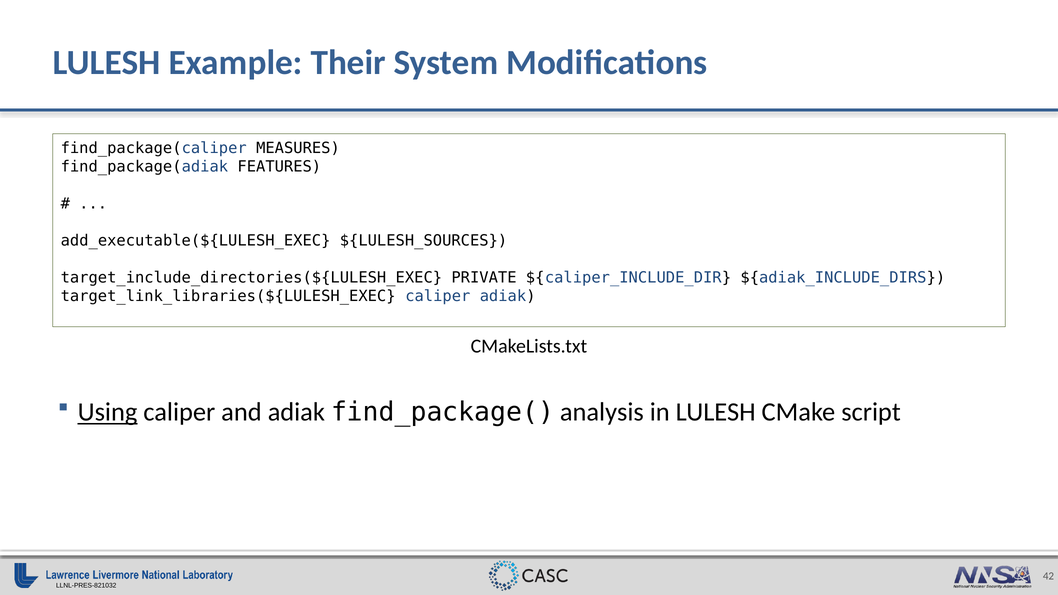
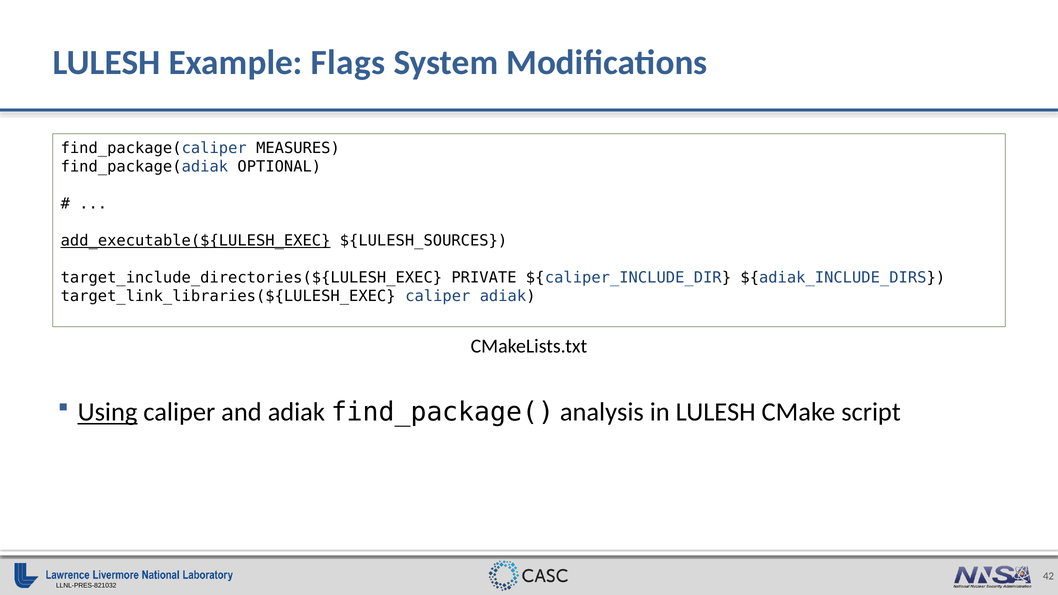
Their: Their -> Flags
FEATURES: FEATURES -> OPTIONAL
add_executable(${LULESH_EXEC underline: none -> present
